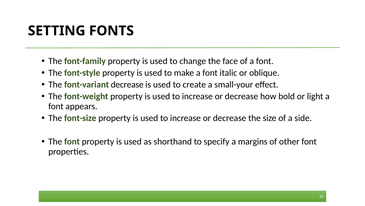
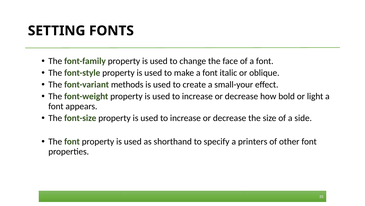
font-variant decrease: decrease -> methods
margins: margins -> printers
